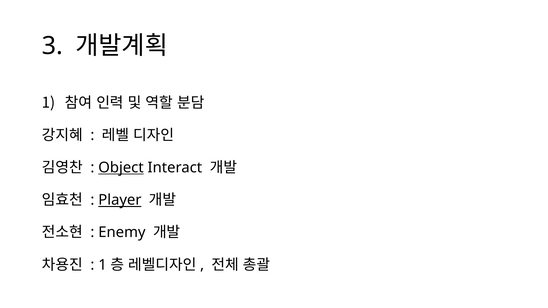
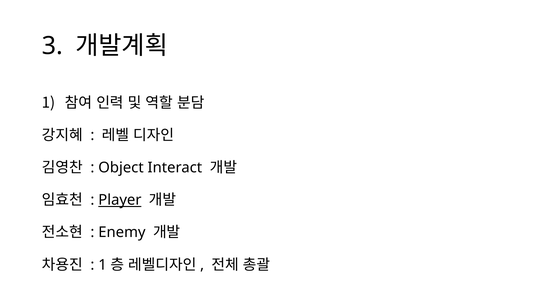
Object underline: present -> none
